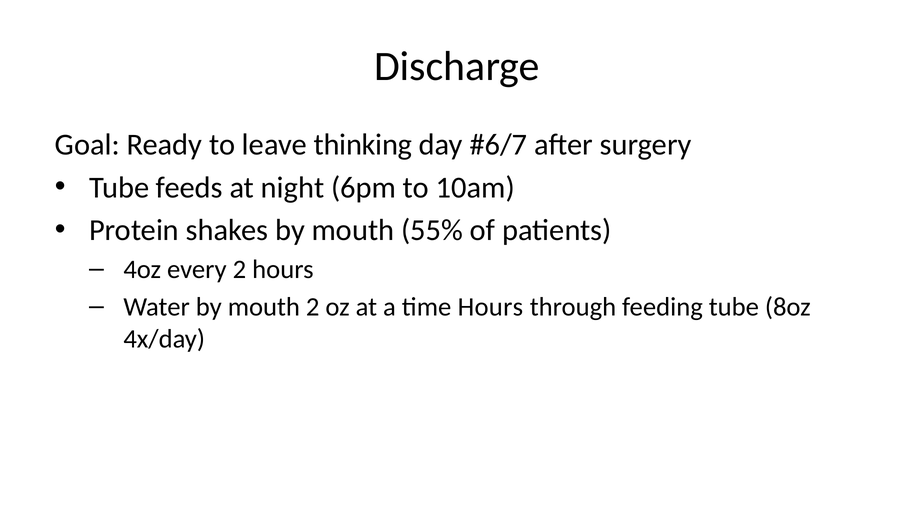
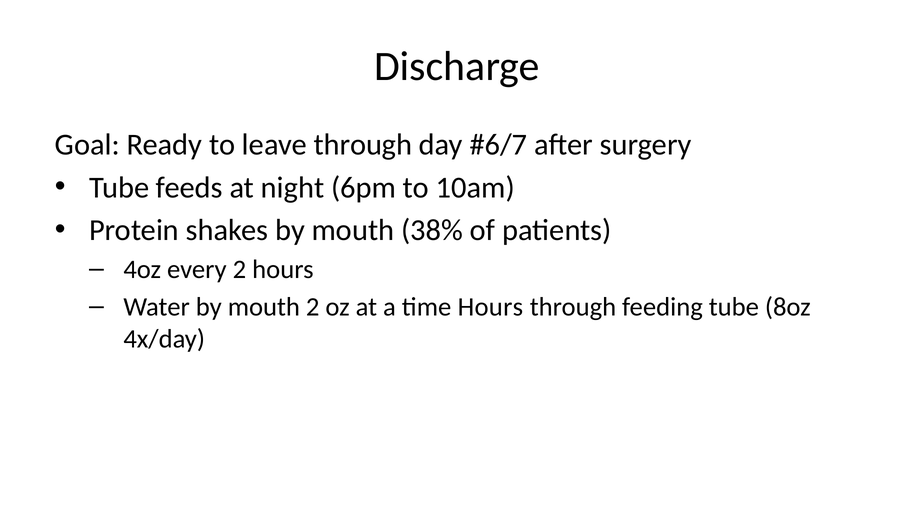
leave thinking: thinking -> through
55%: 55% -> 38%
